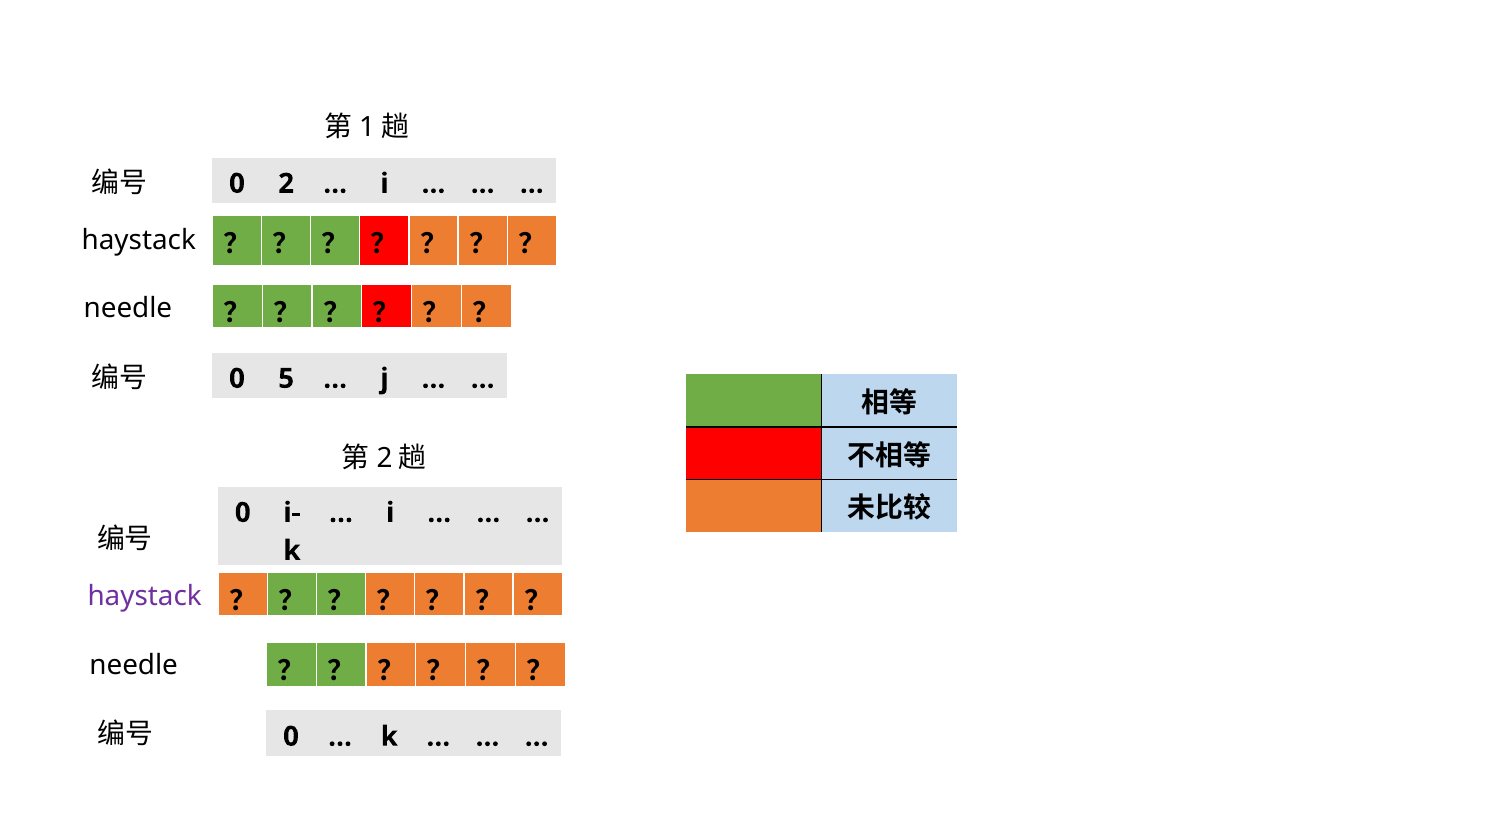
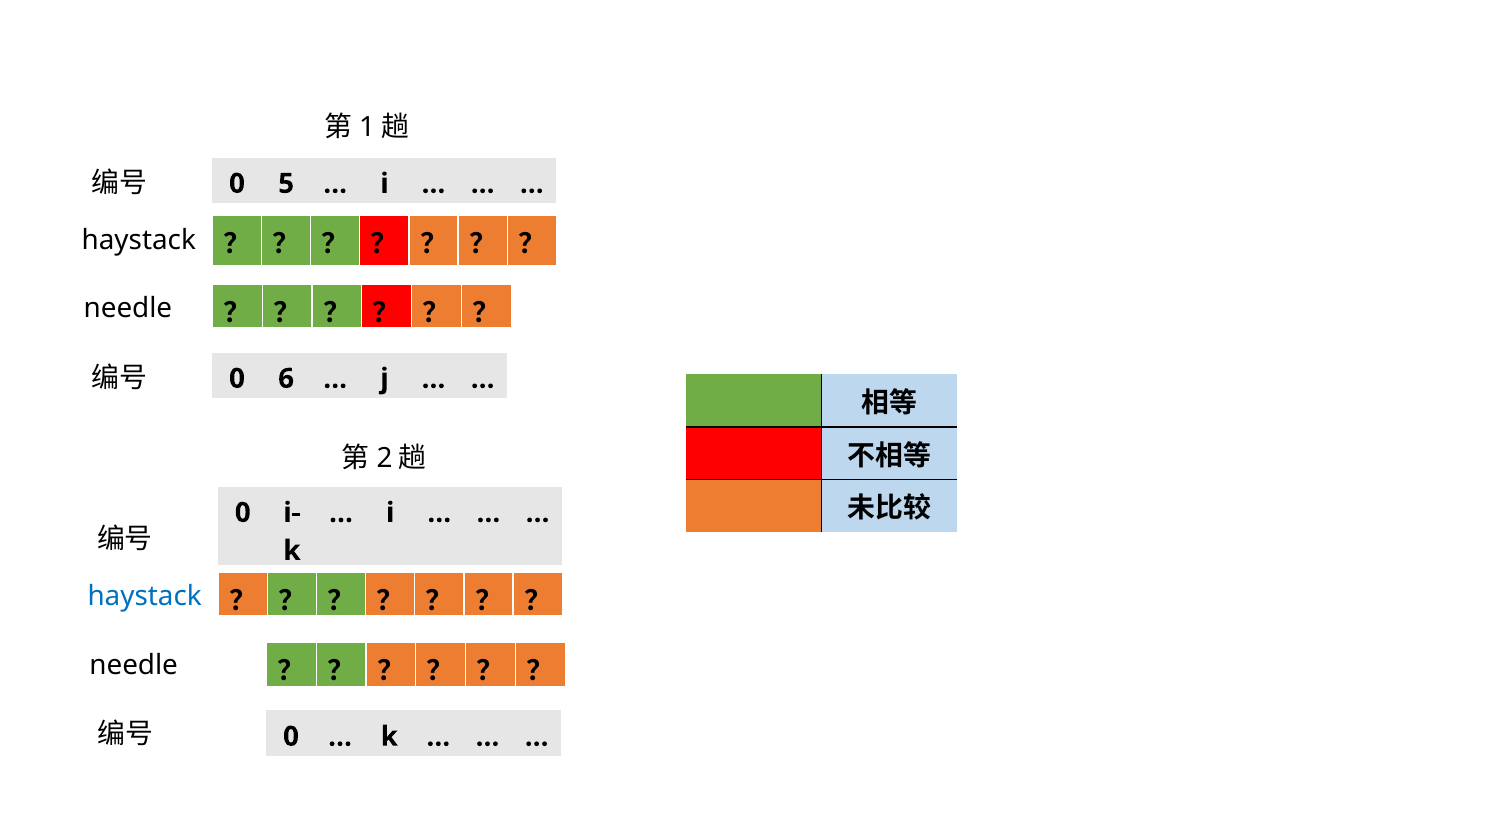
2: 2 -> 5
5: 5 -> 6
haystack at (145, 596) colour: purple -> blue
